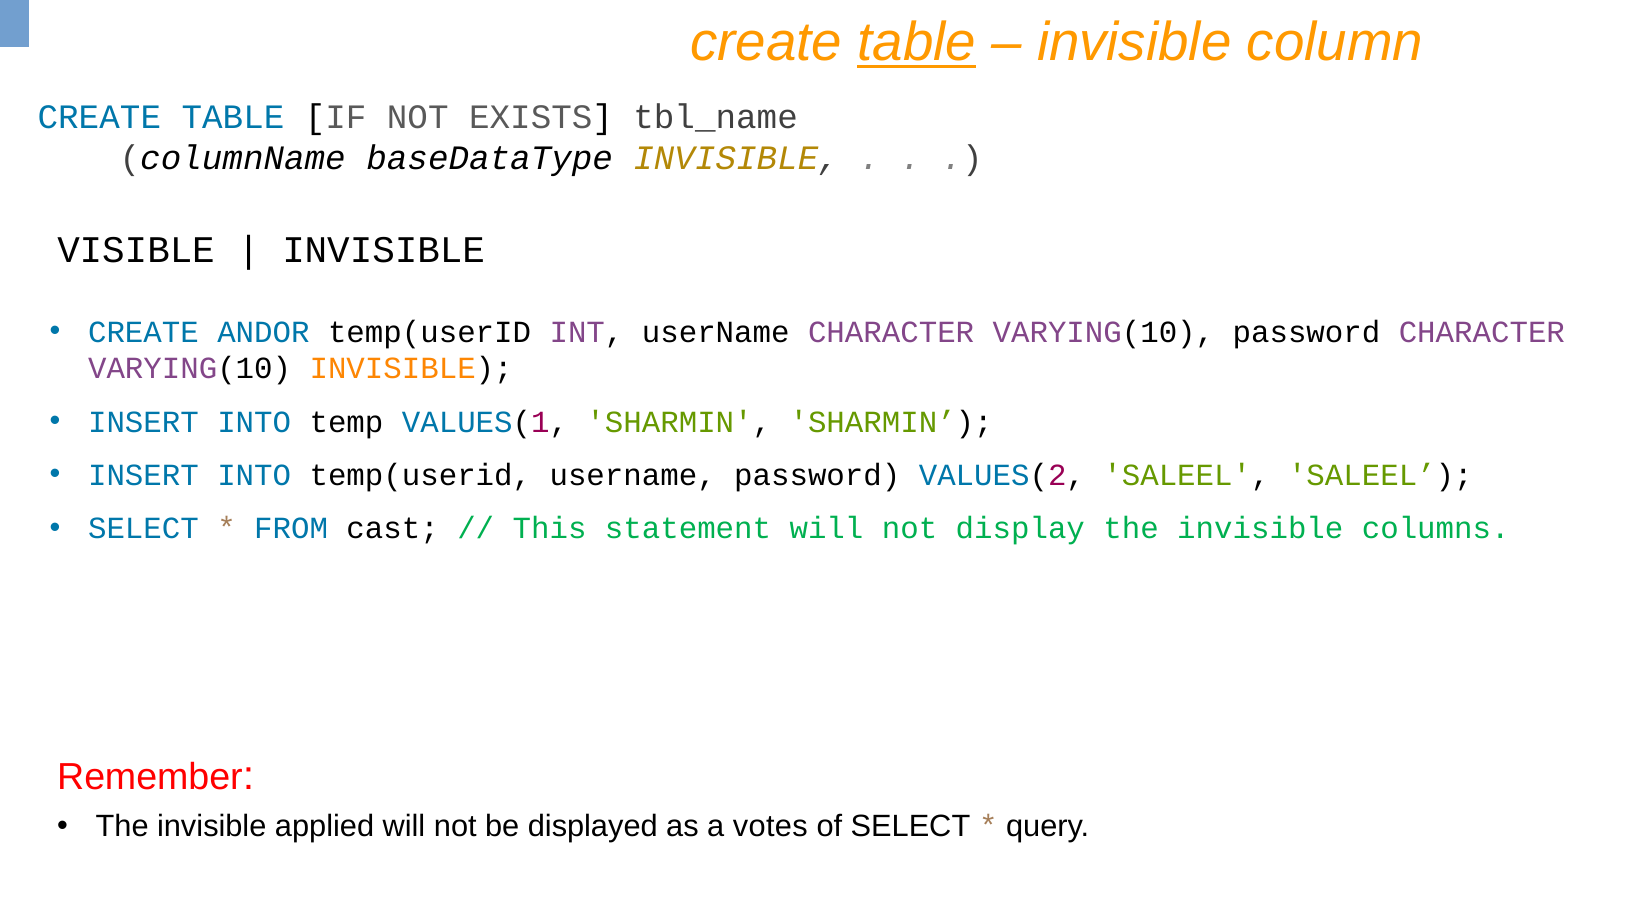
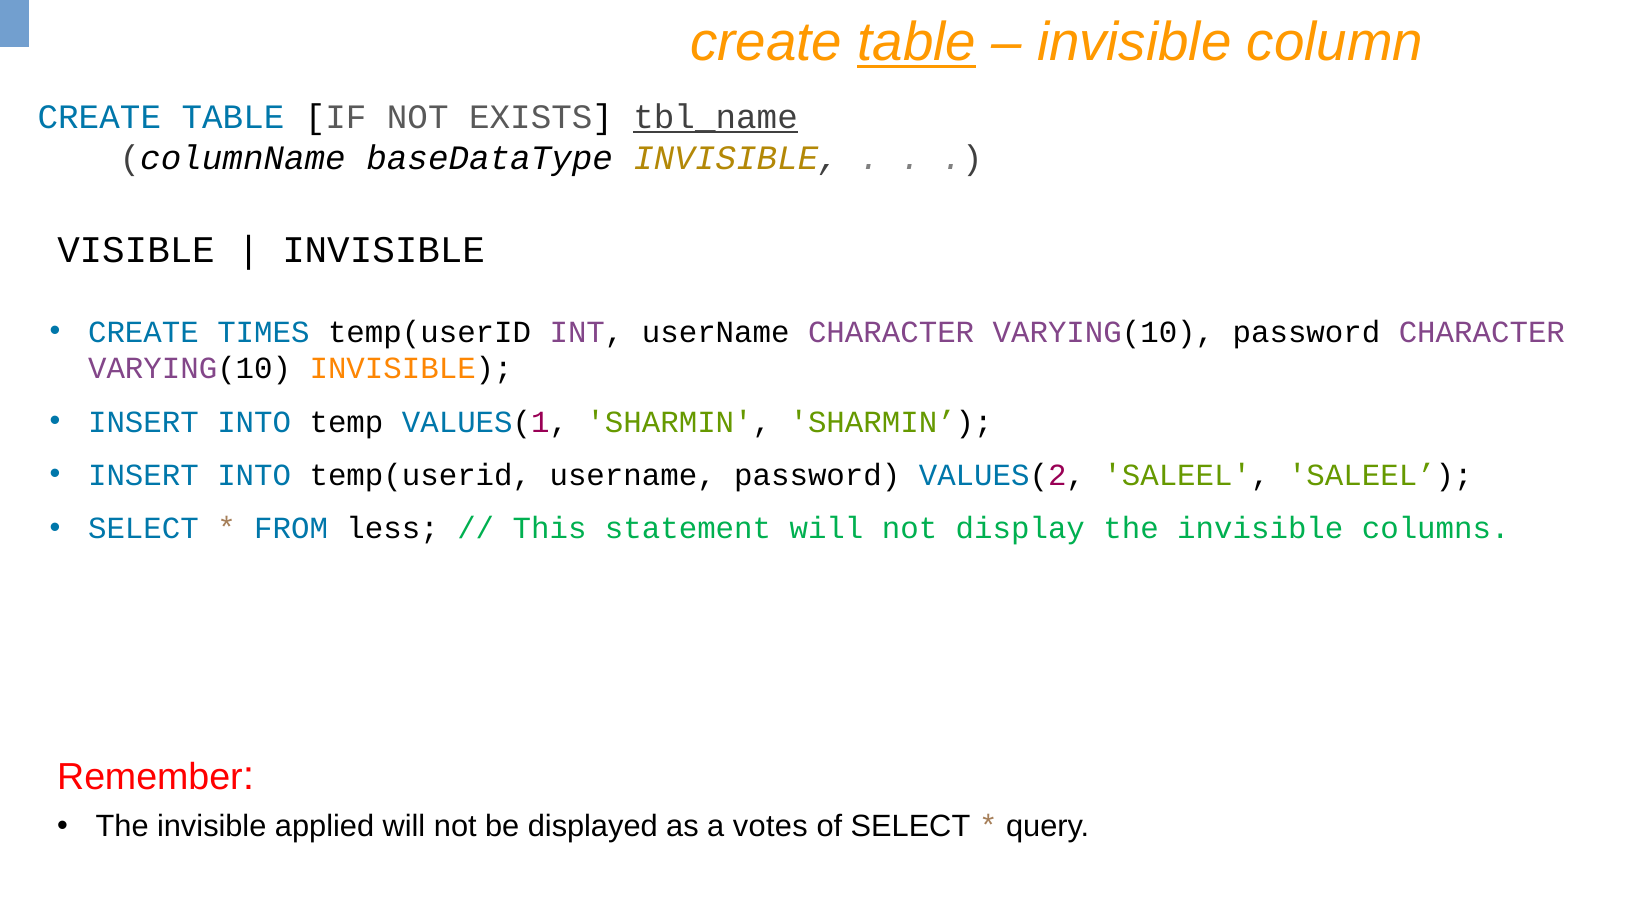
tbl_name underline: none -> present
ANDOR: ANDOR -> TIMES
cast: cast -> less
